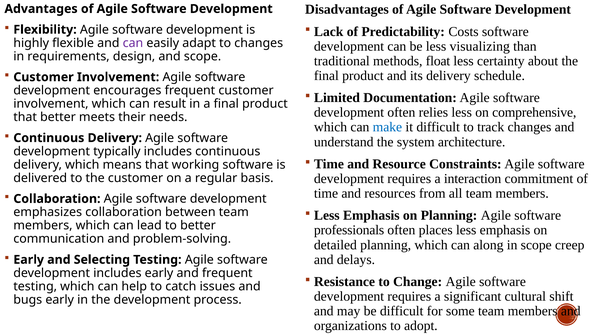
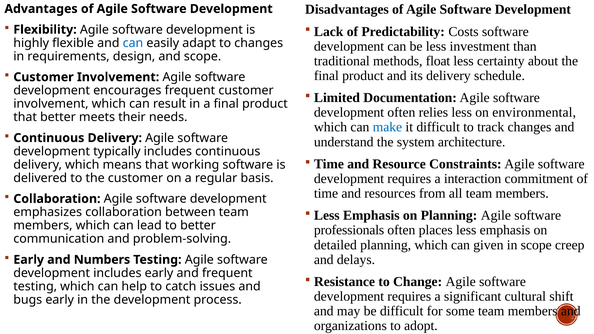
can at (133, 43) colour: purple -> blue
visualizing: visualizing -> investment
comprehensive: comprehensive -> environmental
along: along -> given
Selecting: Selecting -> Numbers
